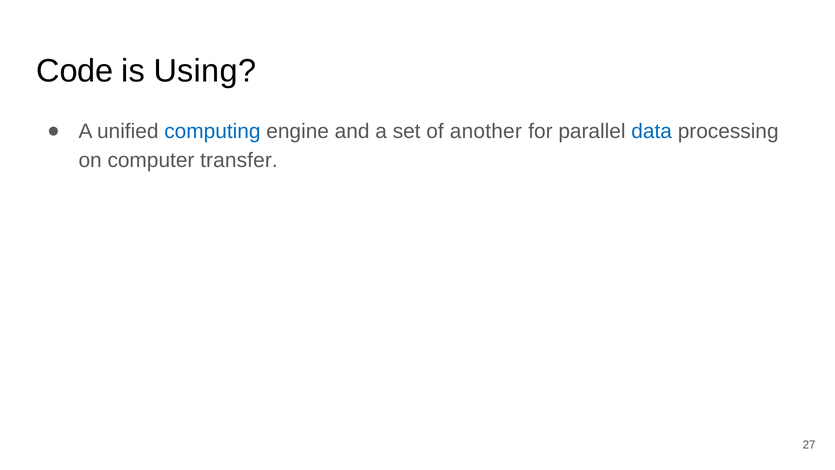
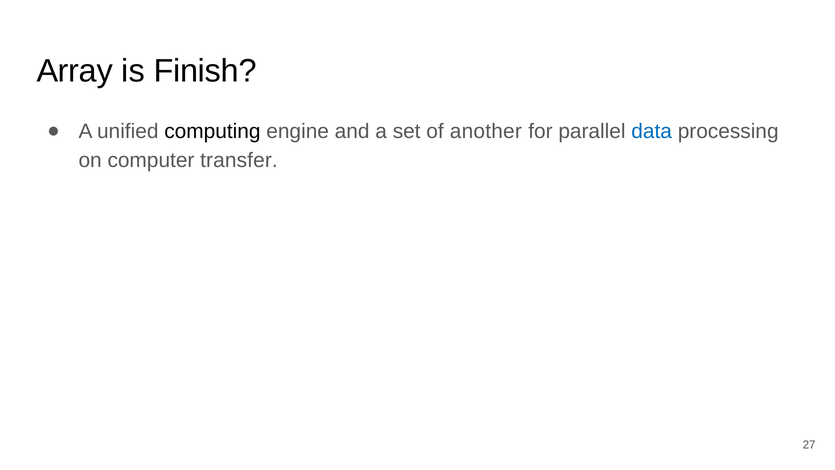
Code: Code -> Array
Using: Using -> Finish
computing colour: blue -> black
